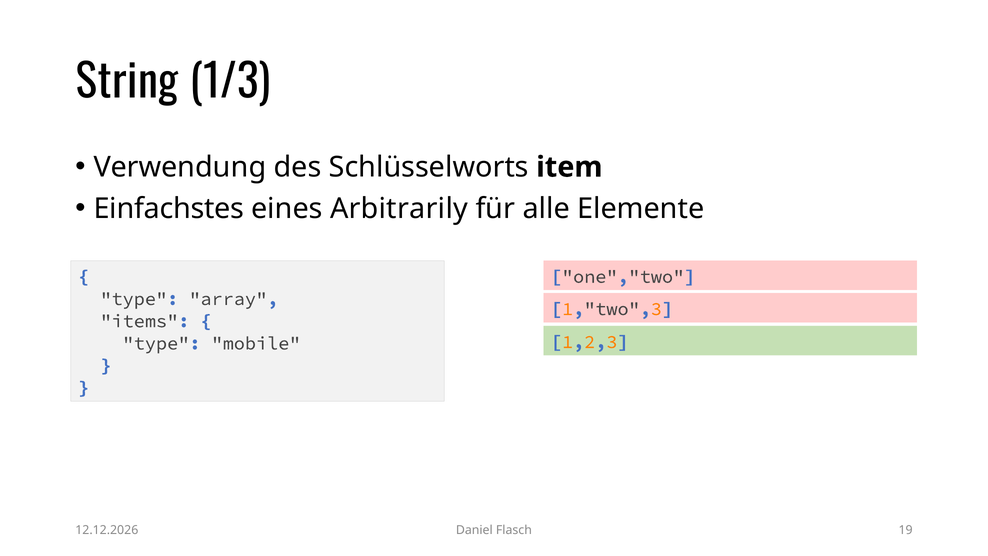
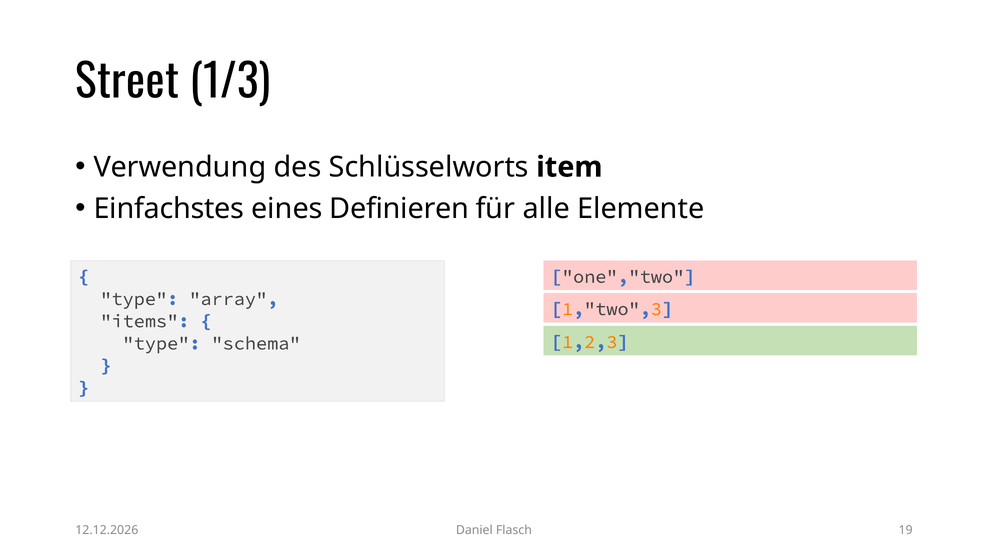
String: String -> Street
Arbitrarily: Arbitrarily -> Definieren
mobile: mobile -> schema
